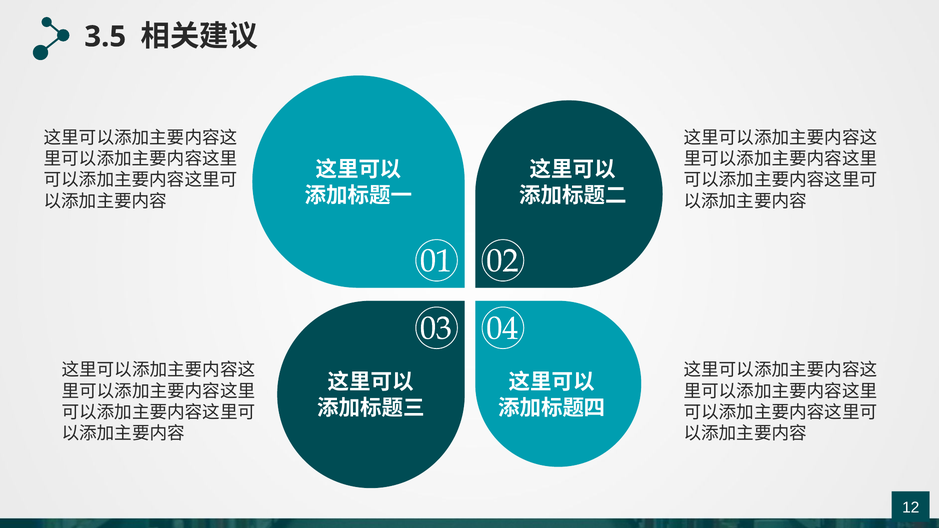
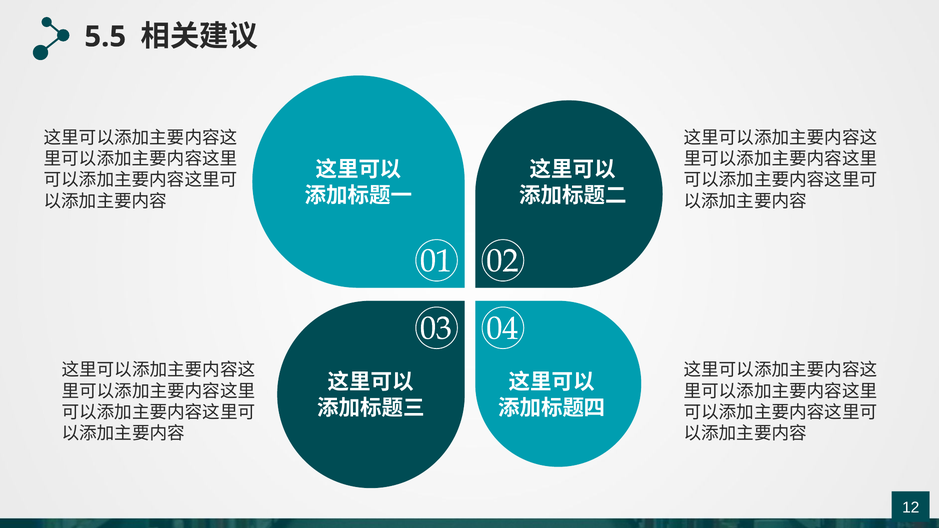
3.5: 3.5 -> 5.5
